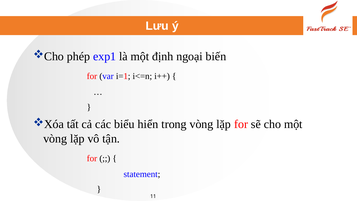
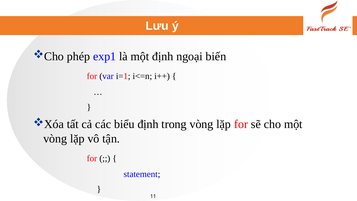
biểu hiển: hiển -> định
